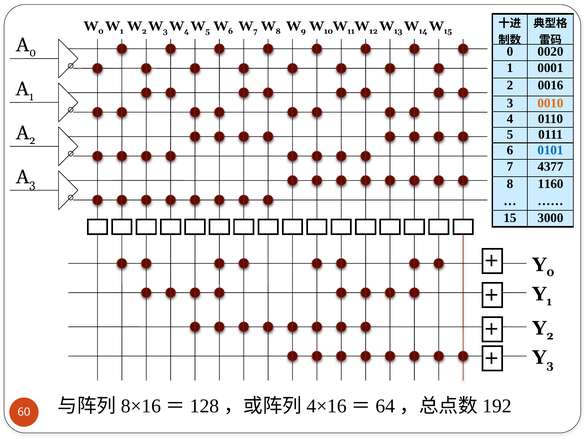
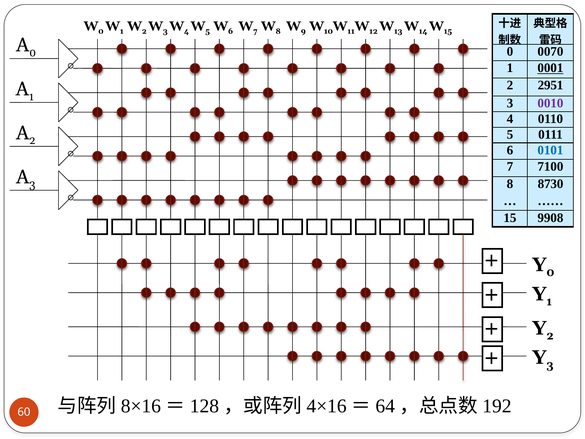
0020: 0020 -> 0070
0001 underline: none -> present
0016: 0016 -> 2951
0010 colour: orange -> purple
4377: 4377 -> 7100
1160: 1160 -> 8730
3000: 3000 -> 9908
